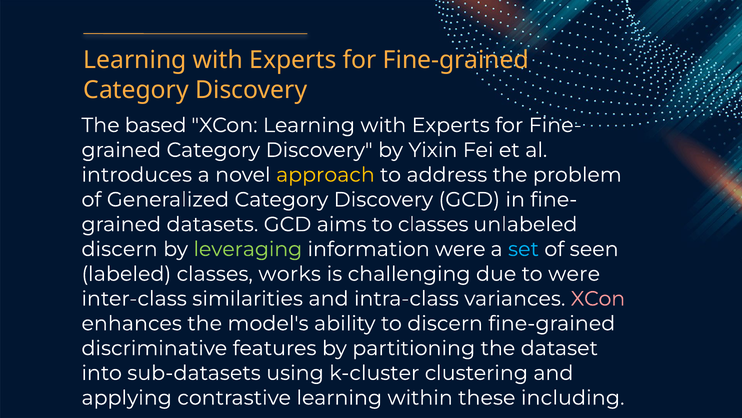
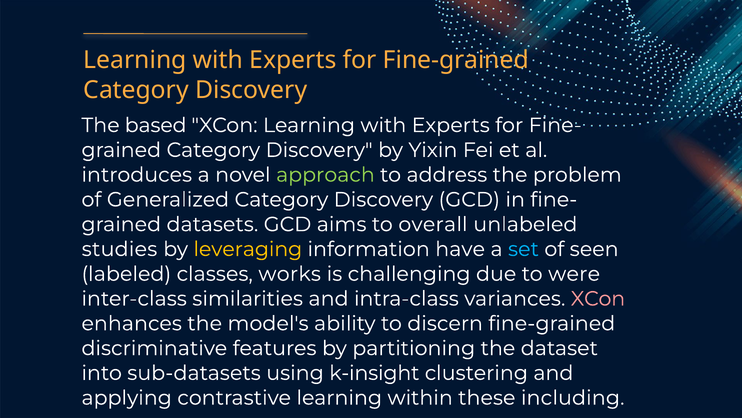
approach colour: yellow -> light green
to classes: classes -> overall
discern at (120, 249): discern -> studies
leveraging colour: light green -> yellow
information were: were -> have
k-cluster: k-cluster -> k-insight
